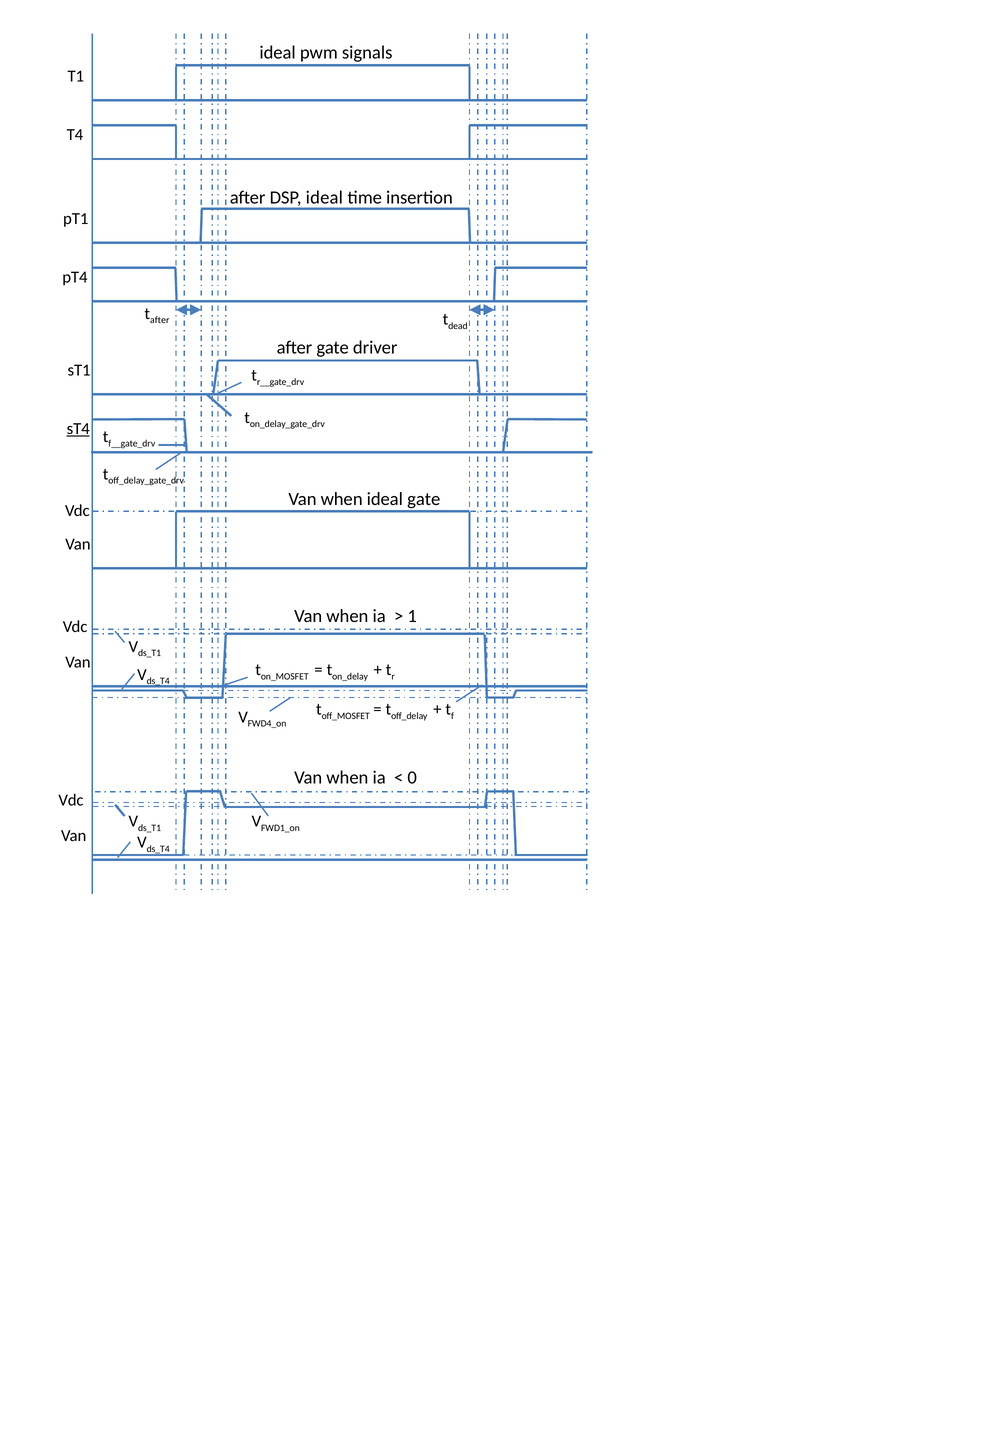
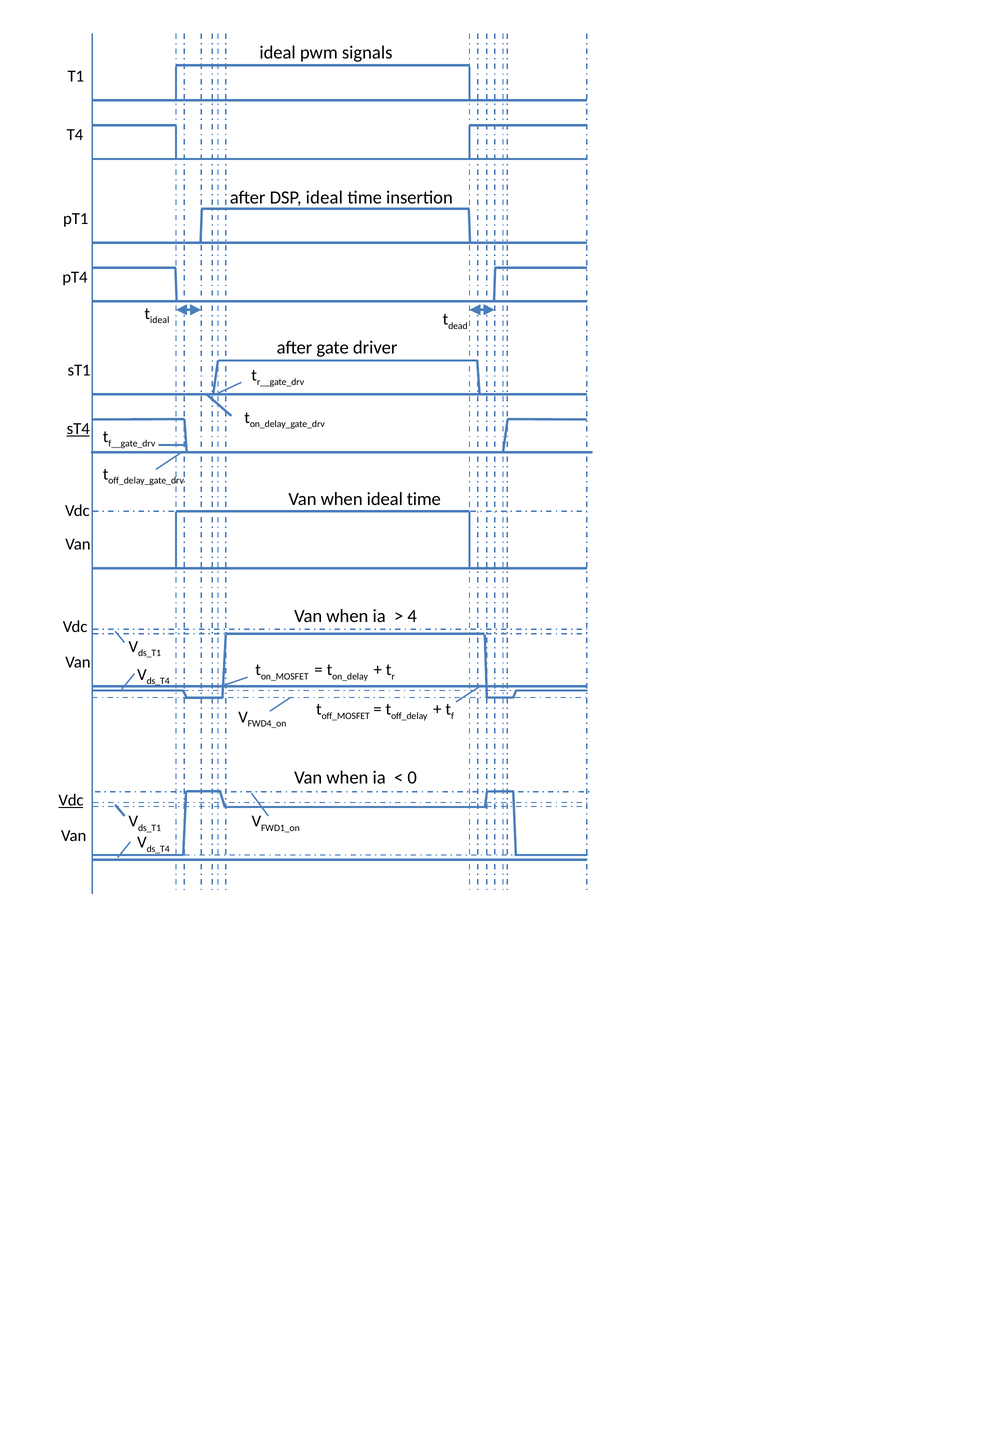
after at (160, 320): after -> ideal
when ideal gate: gate -> time
1: 1 -> 4
Vdc at (71, 800) underline: none -> present
